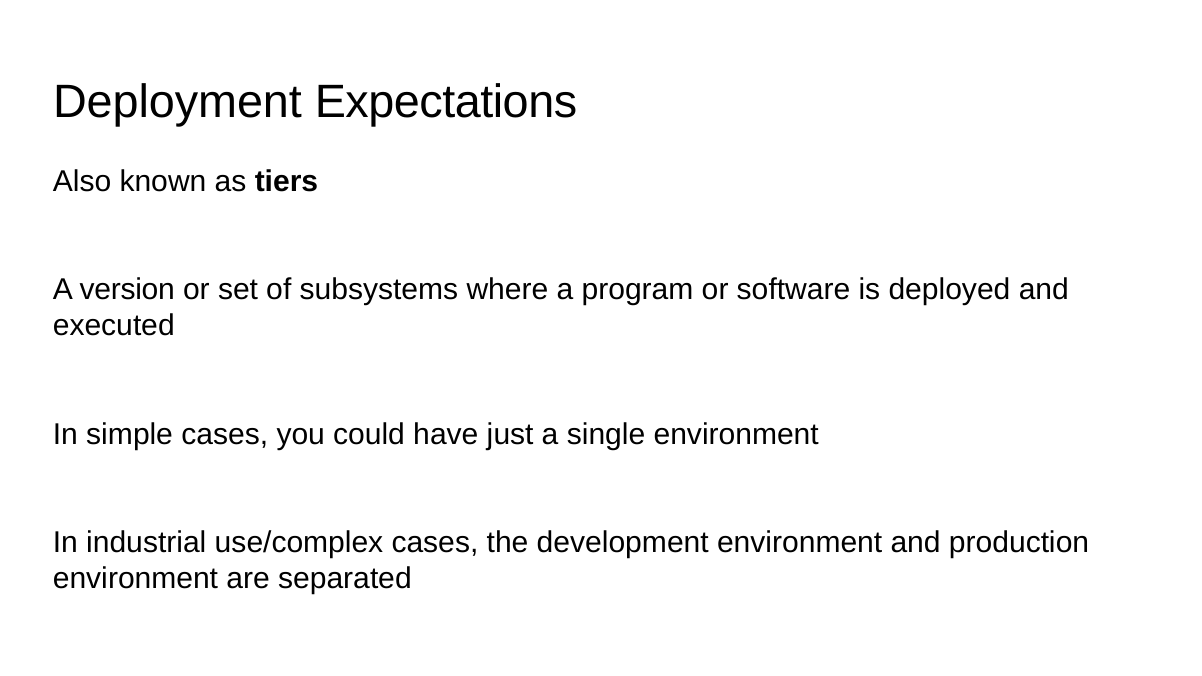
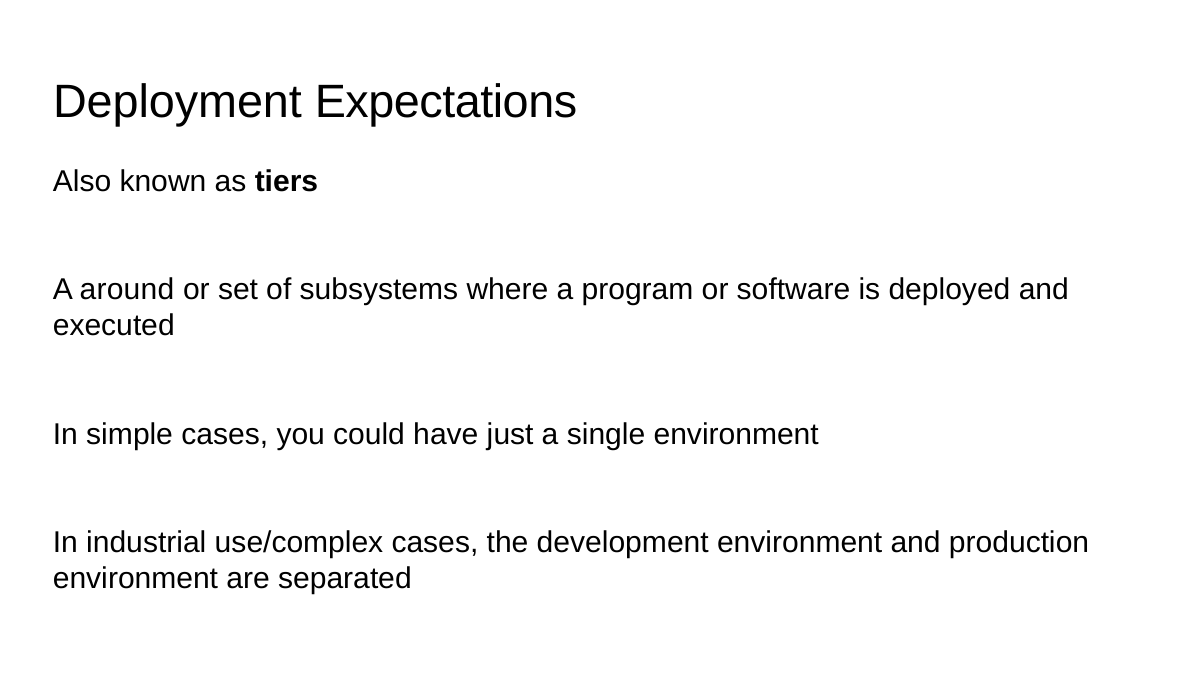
version: version -> around
